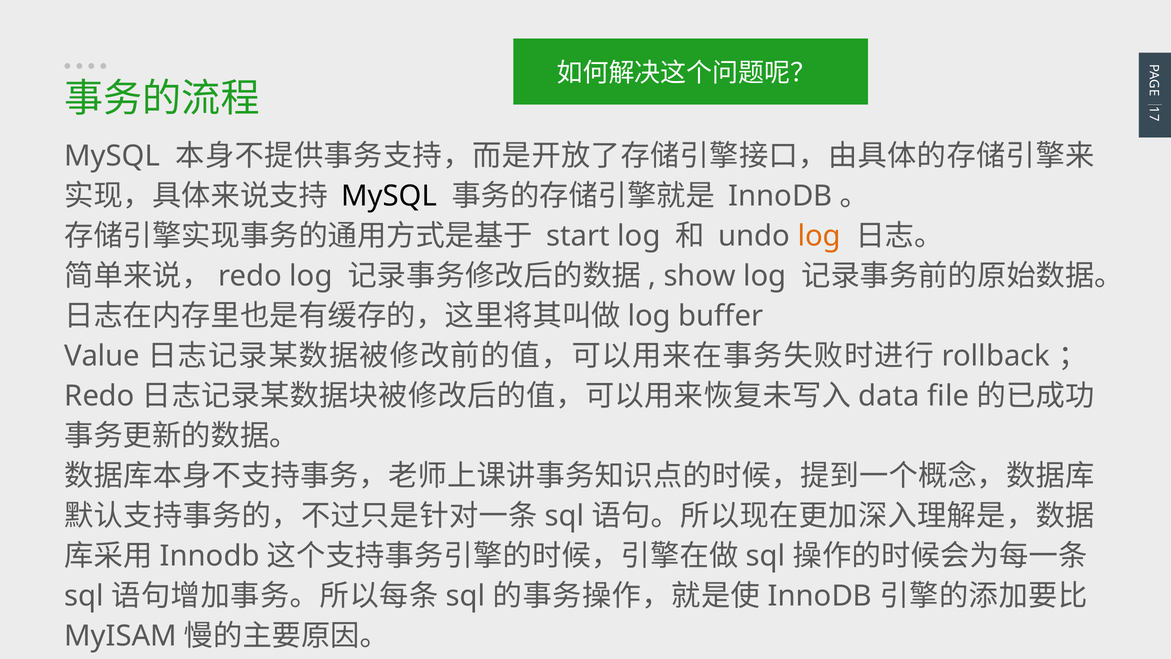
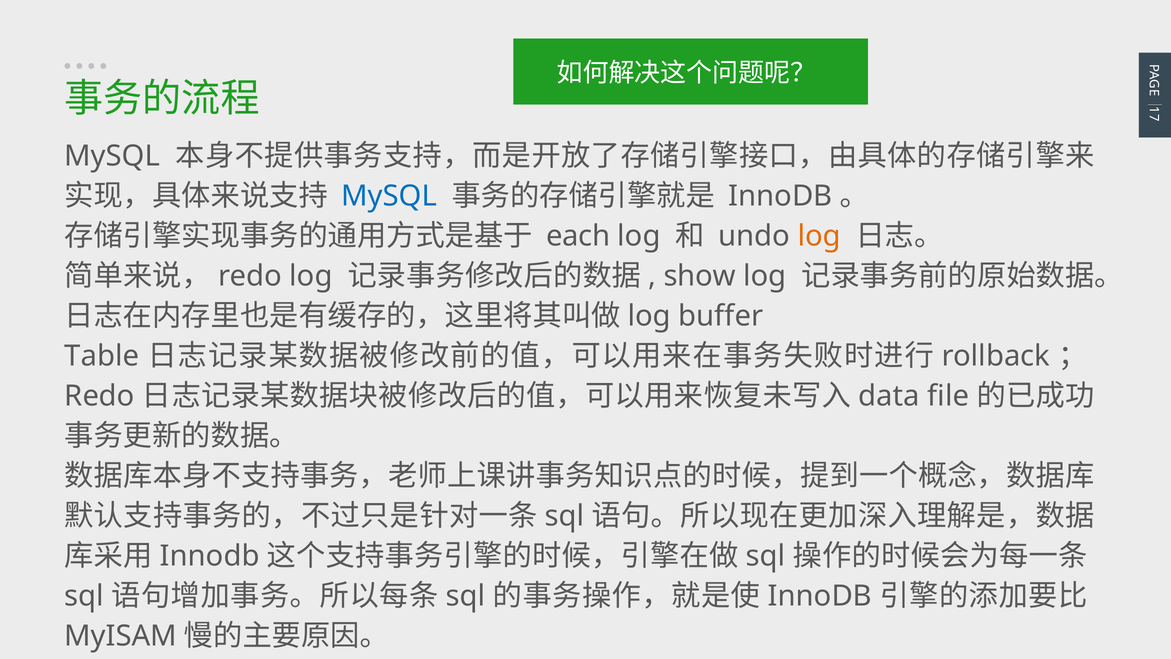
MySQL at (389, 196) colour: black -> blue
start: start -> each
Value: Value -> Table
